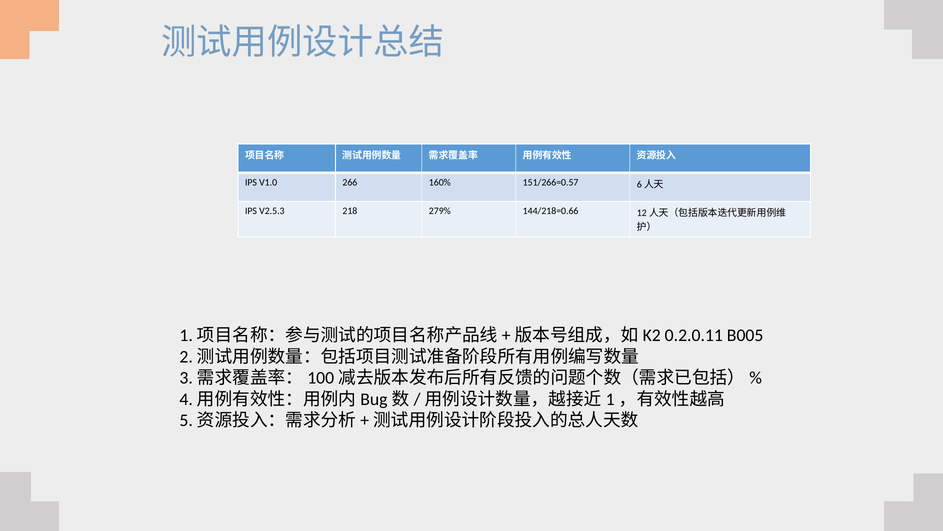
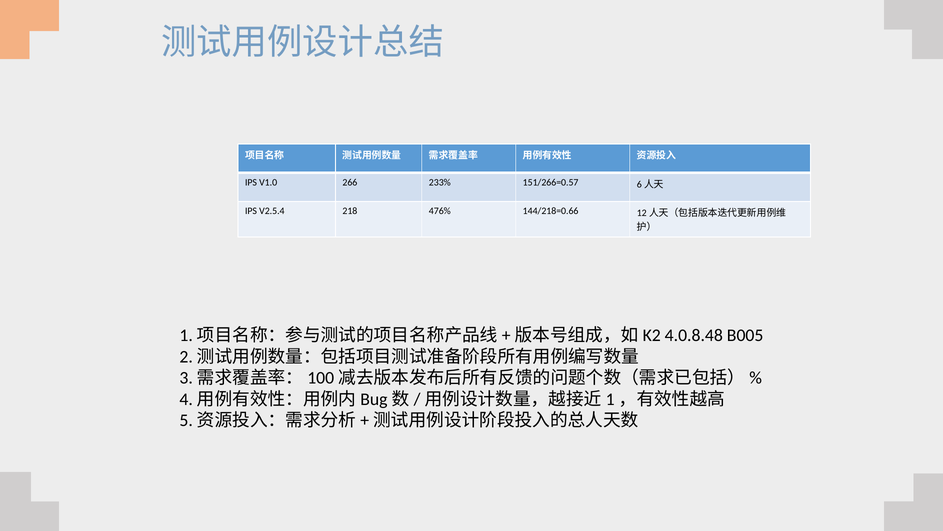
160%: 160% -> 233%
V2.5.3: V2.5.3 -> V2.5.4
279%: 279% -> 476%
0.2.0.11: 0.2.0.11 -> 4.0.8.48
